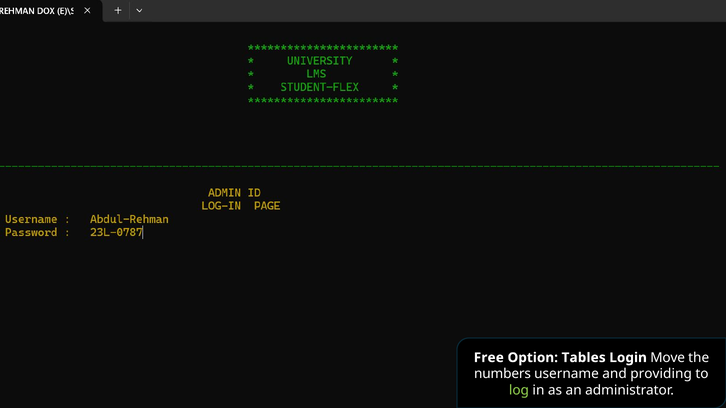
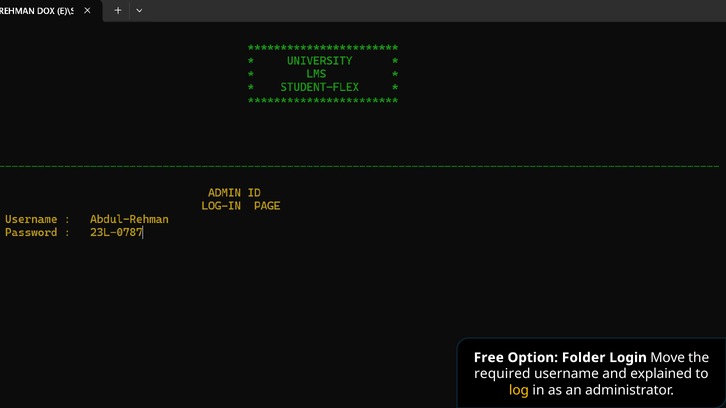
Tables: Tables -> Folder
numbers: numbers -> required
providing: providing -> explained
log colour: light green -> yellow
